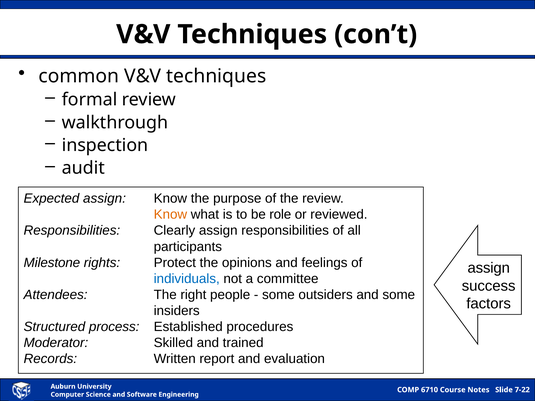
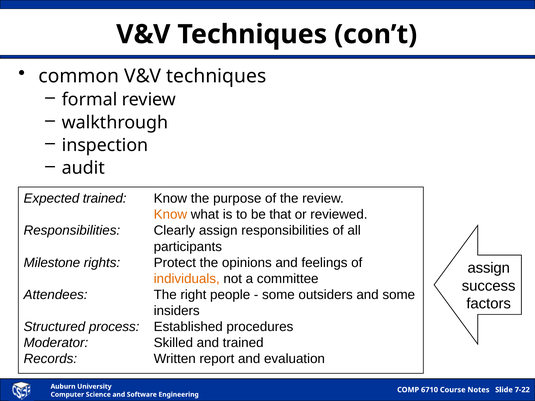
Expected assign: assign -> trained
role: role -> that
individuals colour: blue -> orange
